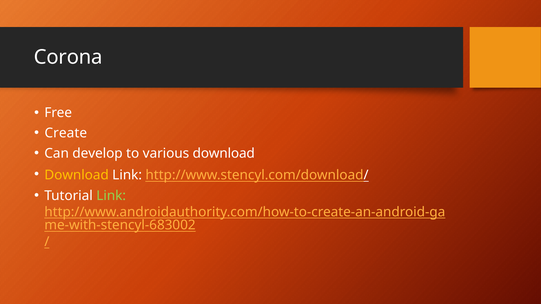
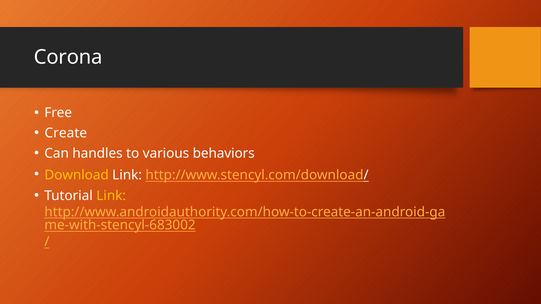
develop: develop -> handles
various download: download -> behaviors
Link at (111, 196) colour: light green -> yellow
